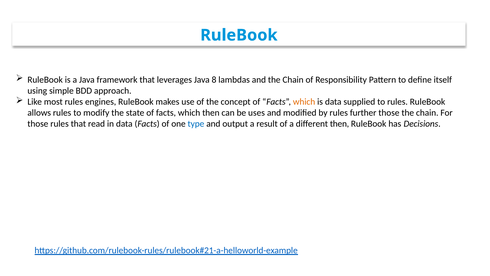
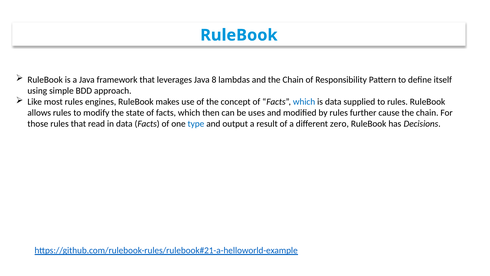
which at (304, 102) colour: orange -> blue
further those: those -> cause
different then: then -> zero
